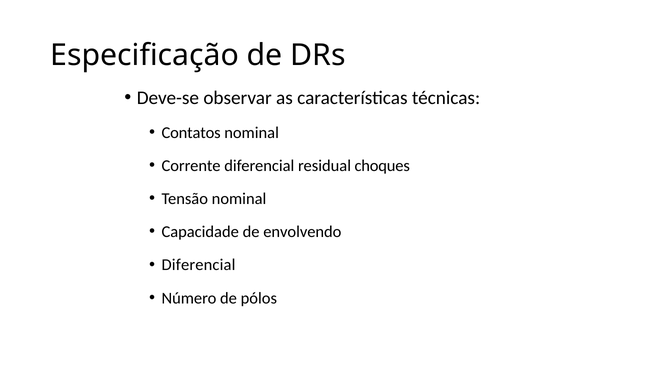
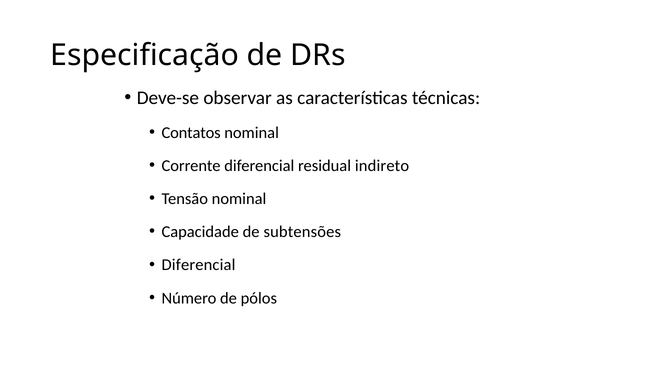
choques: choques -> indireto
envolvendo: envolvendo -> subtensões
